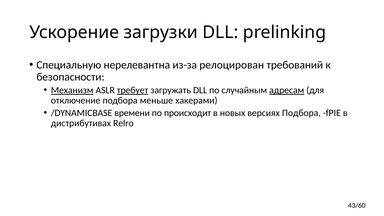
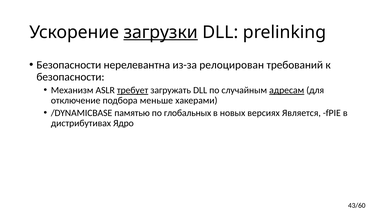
загрузки underline: none -> present
Специальную at (69, 65): Специальную -> Безопасности
Механизм underline: present -> none
времени: времени -> памятью
происходит: происходит -> глобальных
версиях Подбора: Подбора -> Является
Relro: Relro -> Ядро
